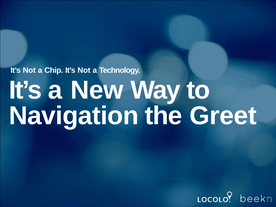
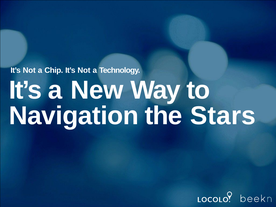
Greet: Greet -> Stars
